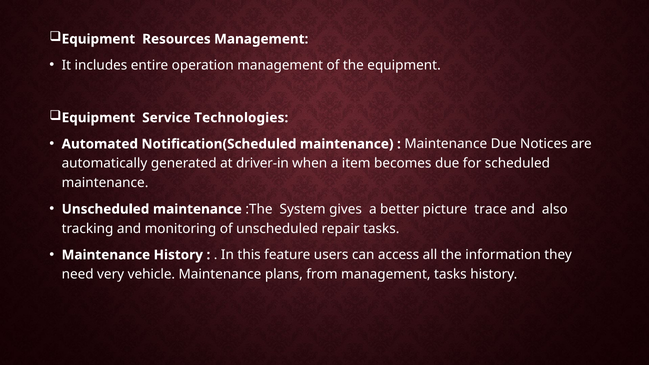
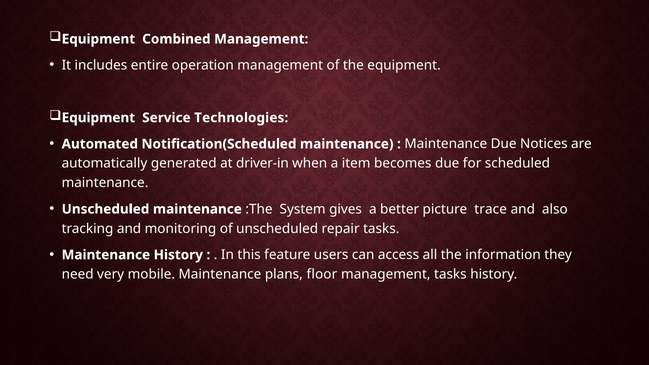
Resources: Resources -> Combined
vehicle: vehicle -> mobile
from: from -> floor
